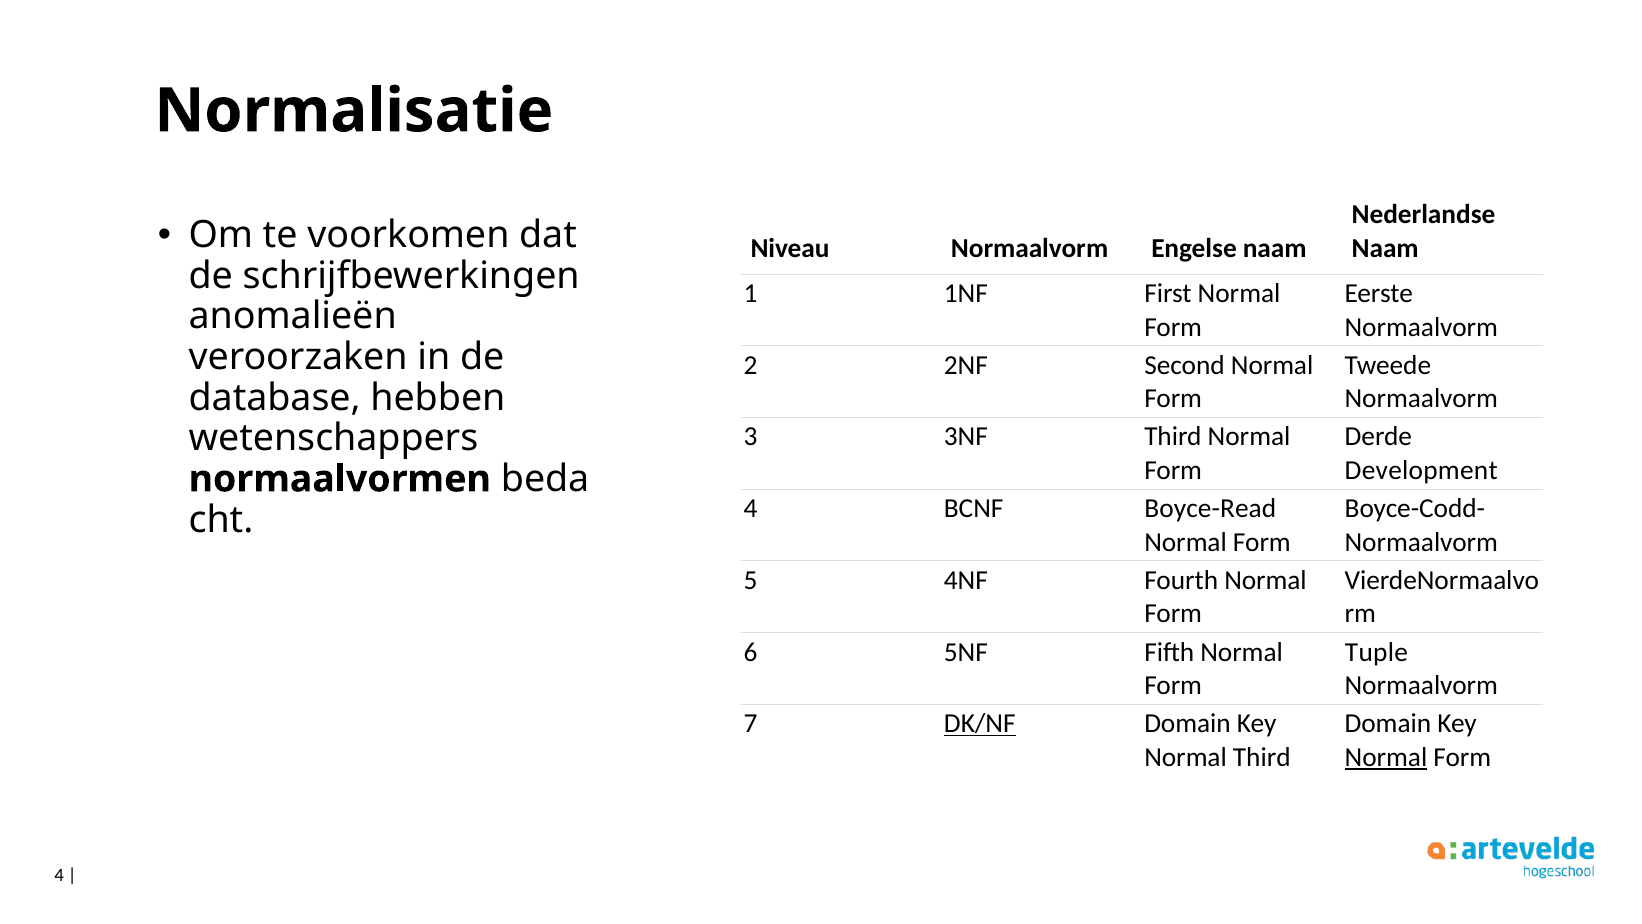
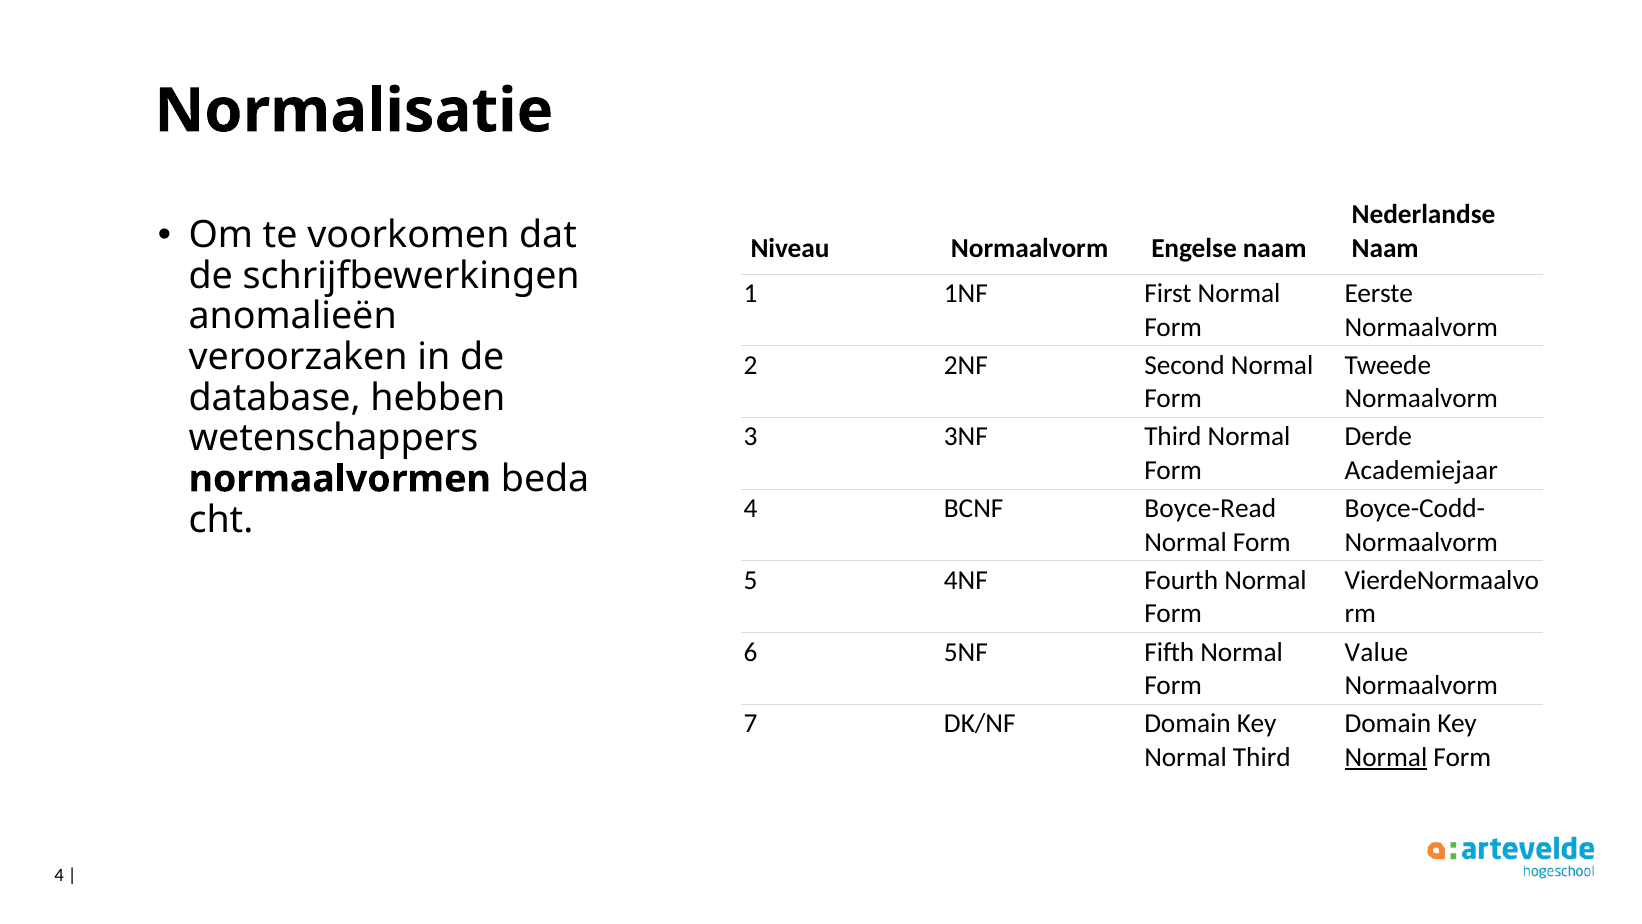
Development: Development -> Academiejaar
Tuple: Tuple -> Value
DK/NF underline: present -> none
